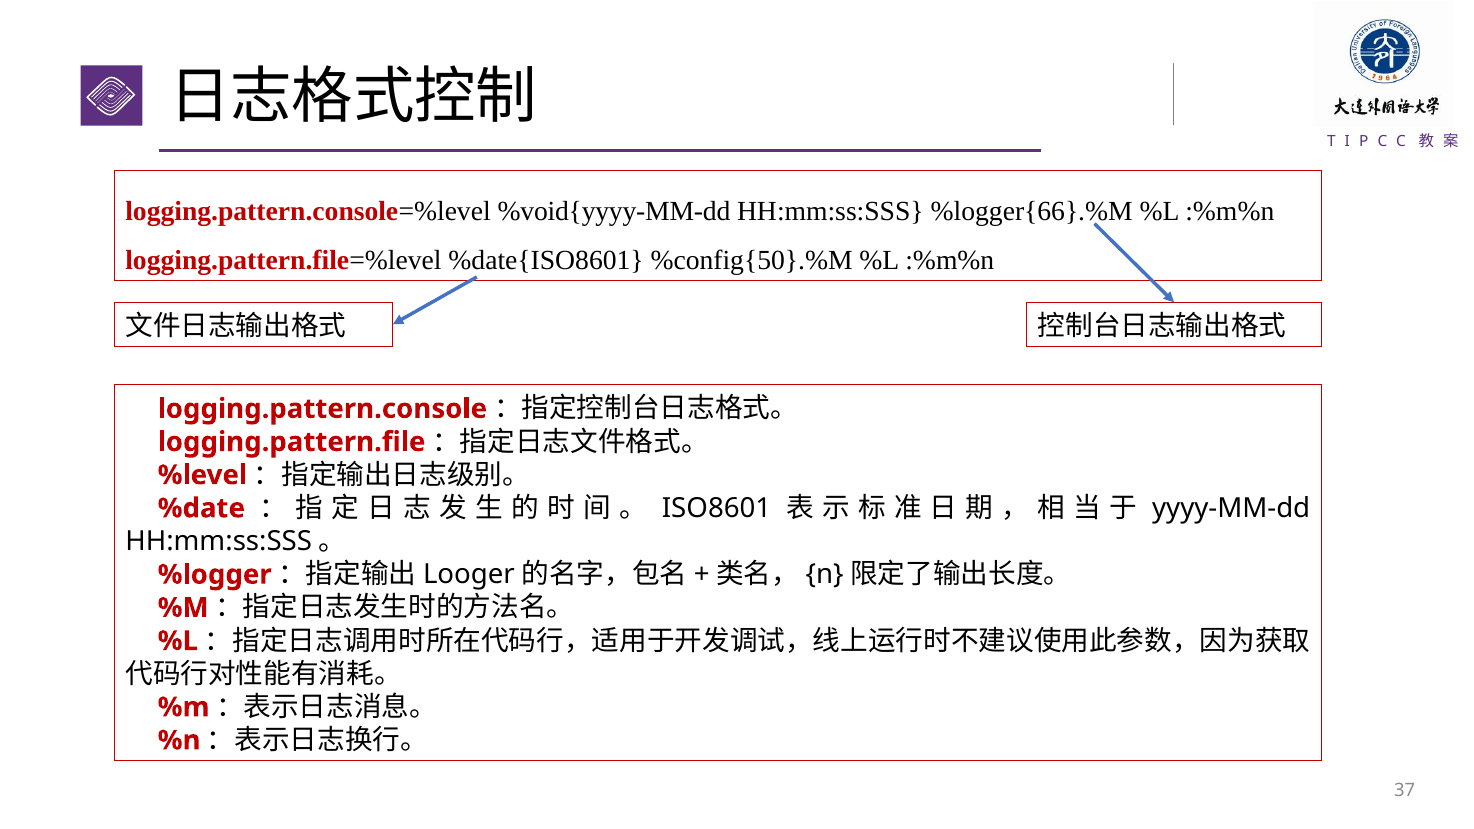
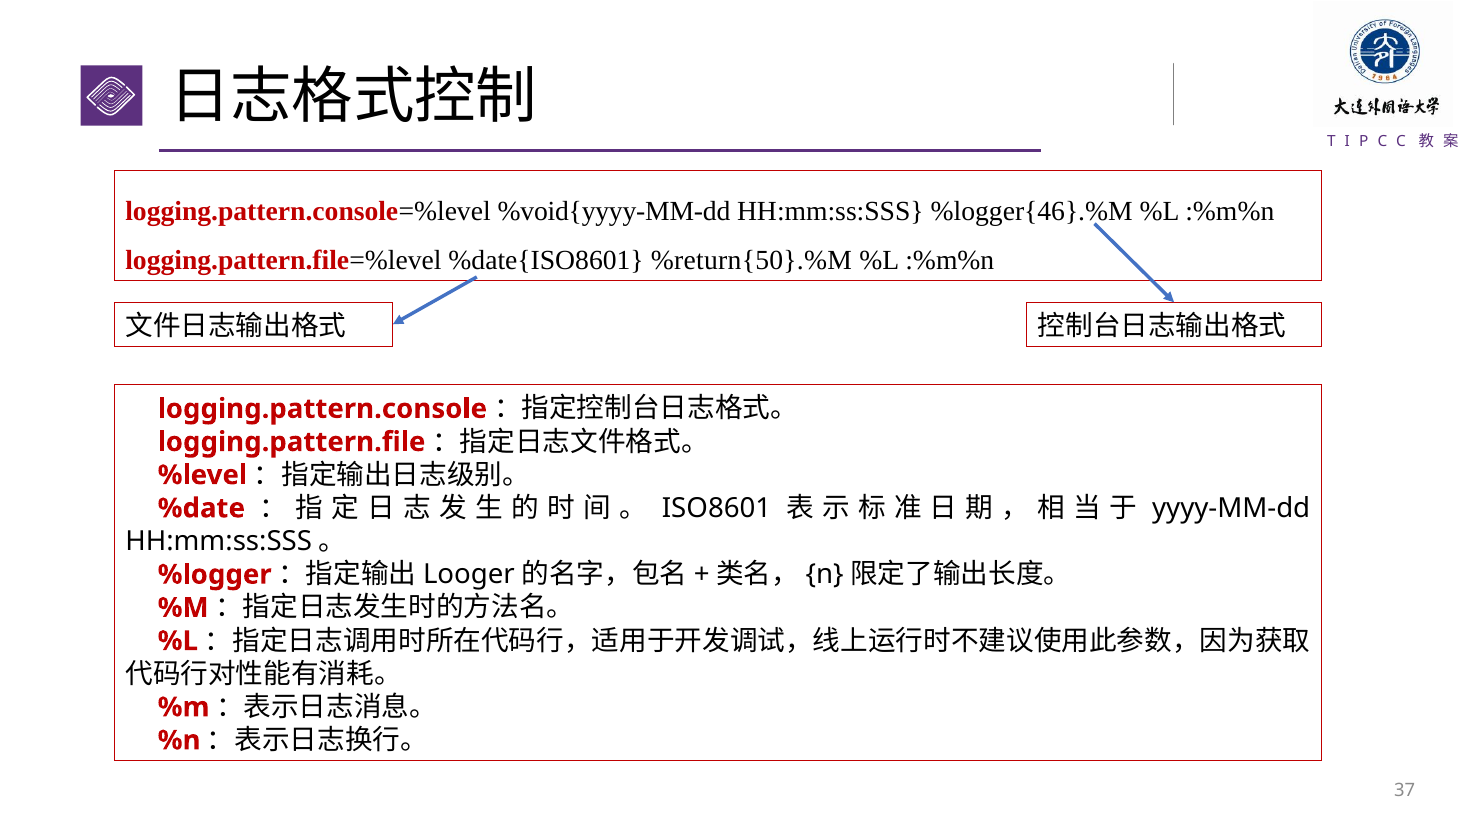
%logger{66}.%M: %logger{66}.%M -> %logger{46}.%M
%config{50}.%M: %config{50}.%M -> %return{50}.%M
